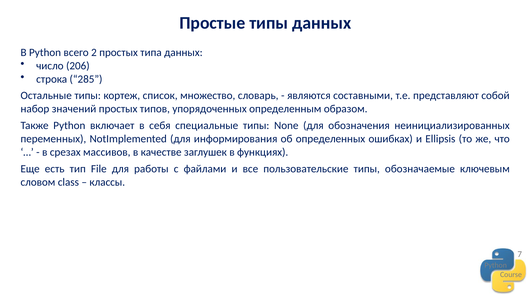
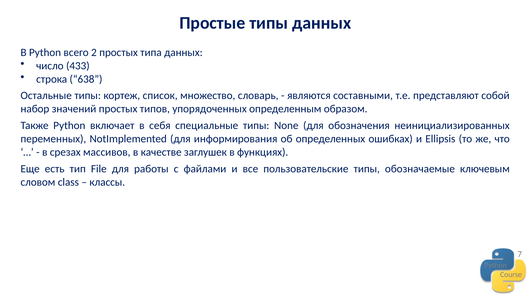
206: 206 -> 433
285: 285 -> 638
